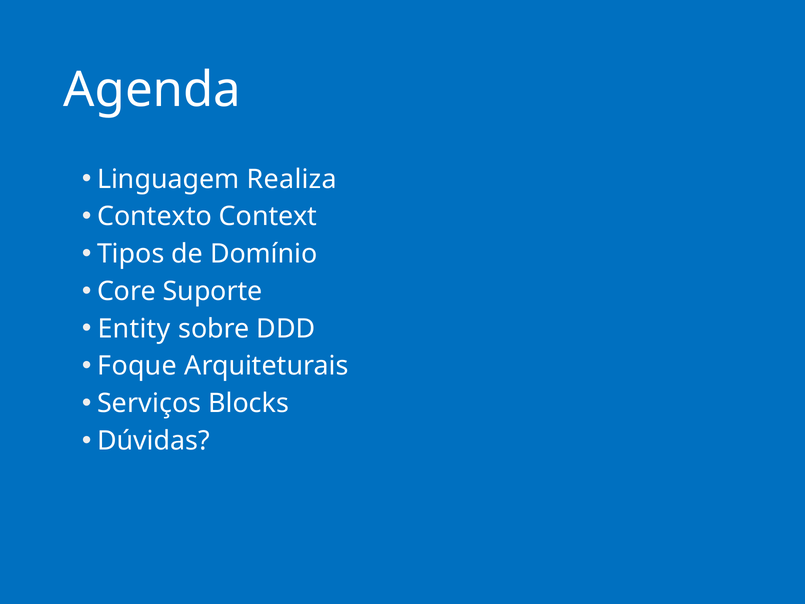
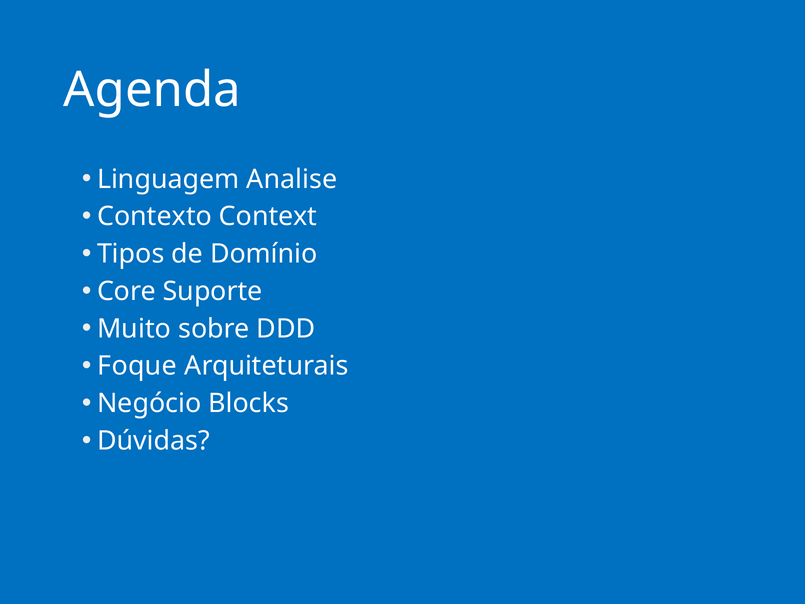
Realiza: Realiza -> Analise
Entity: Entity -> Muito
Serviços: Serviços -> Negócio
